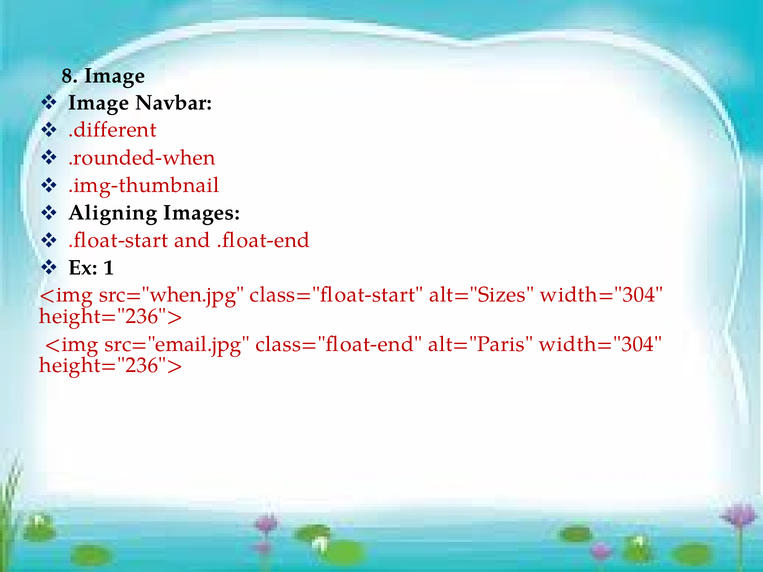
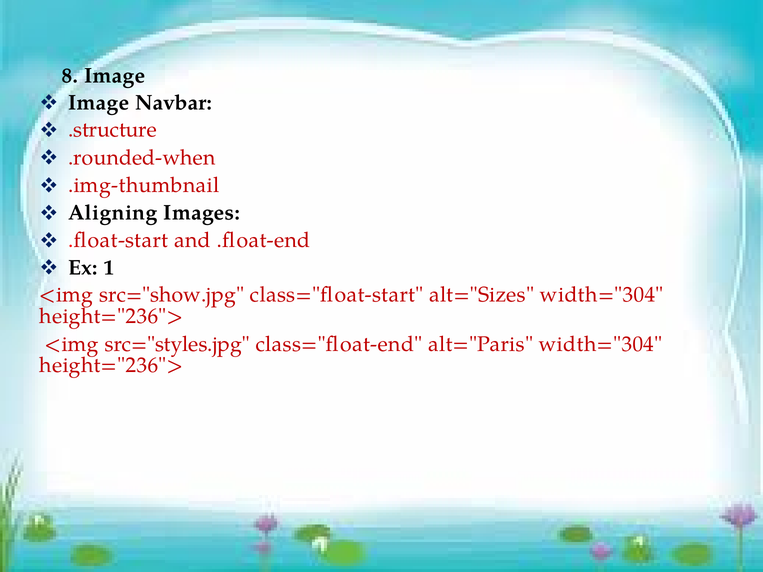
.different: .different -> .structure
src="when.jpg: src="when.jpg -> src="show.jpg
src="email.jpg: src="email.jpg -> src="styles.jpg
